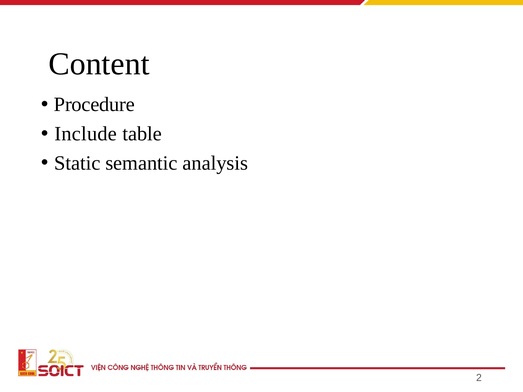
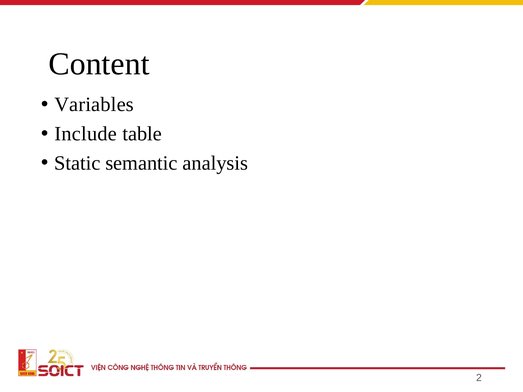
Procedure: Procedure -> Variables
